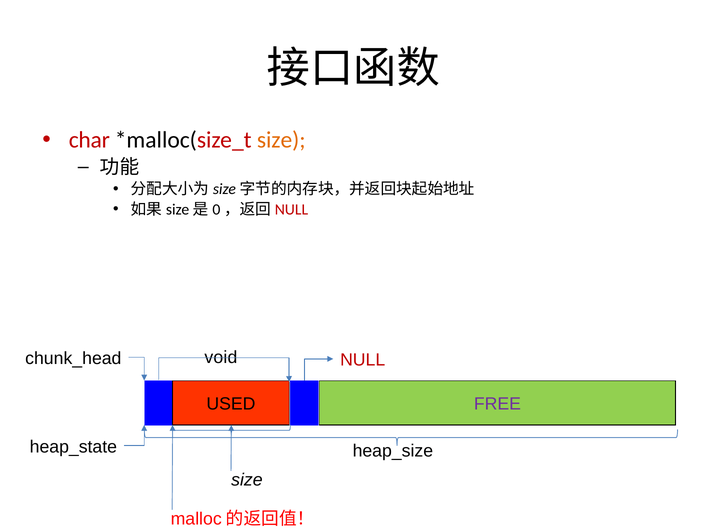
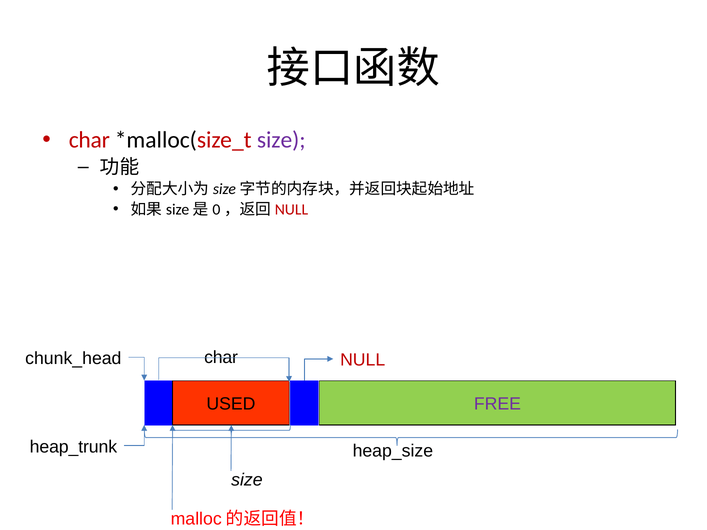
size at (281, 140) colour: orange -> purple
void at (221, 358): void -> char
heap_state: heap_state -> heap_trunk
